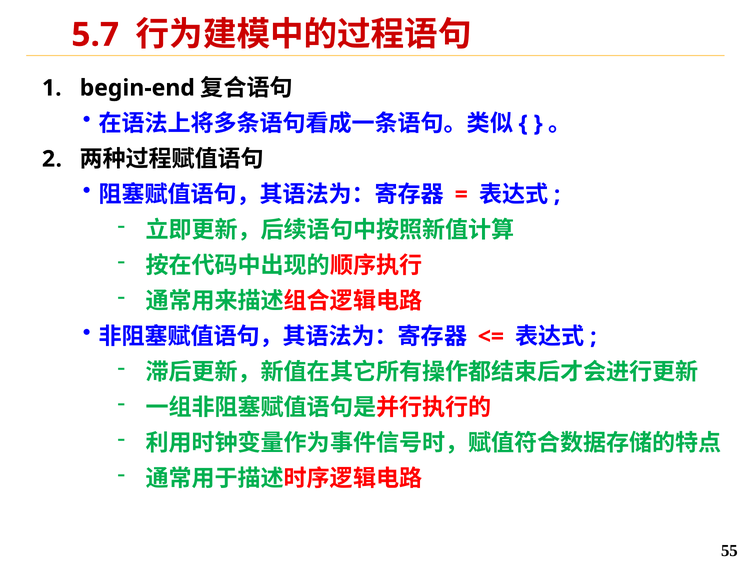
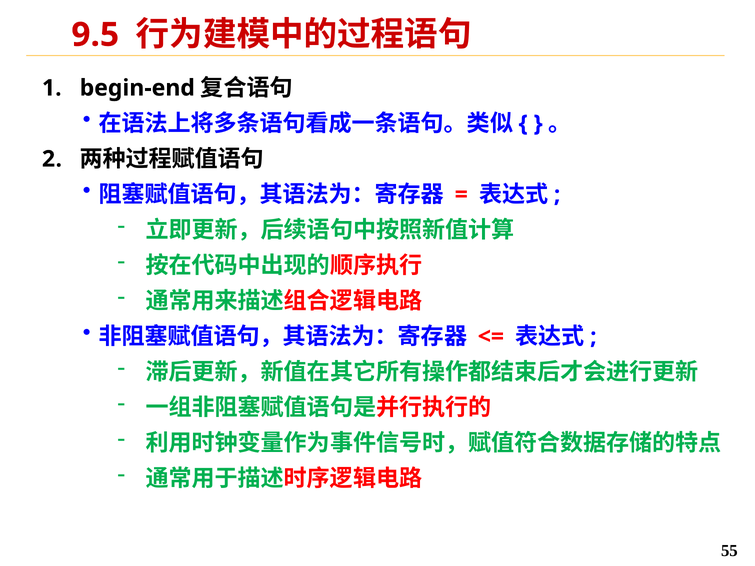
5.7: 5.7 -> 9.5
